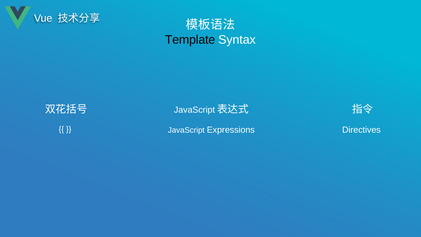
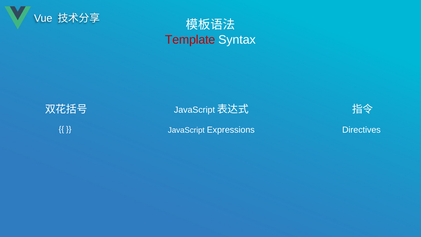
Template colour: black -> red
